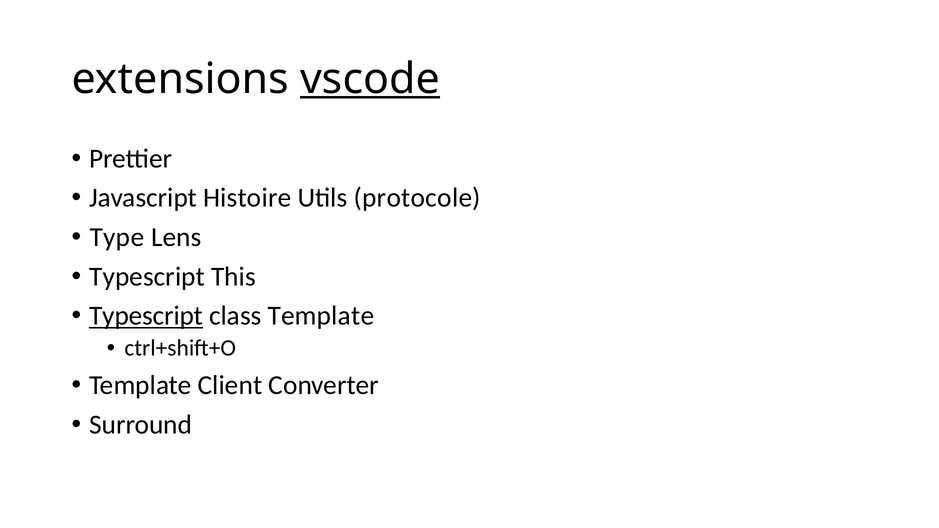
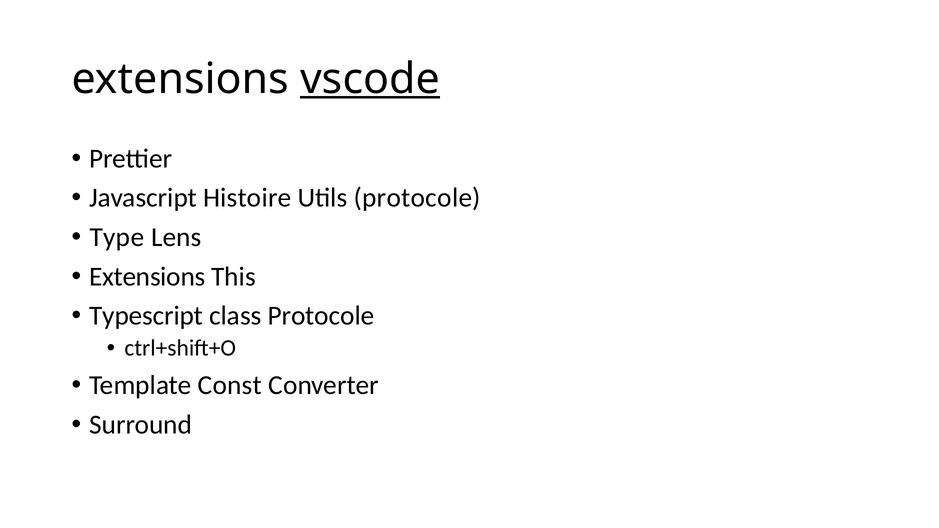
Typescript at (147, 277): Typescript -> Extensions
Typescript at (146, 316) underline: present -> none
class Template: Template -> Protocole
Client: Client -> Const
